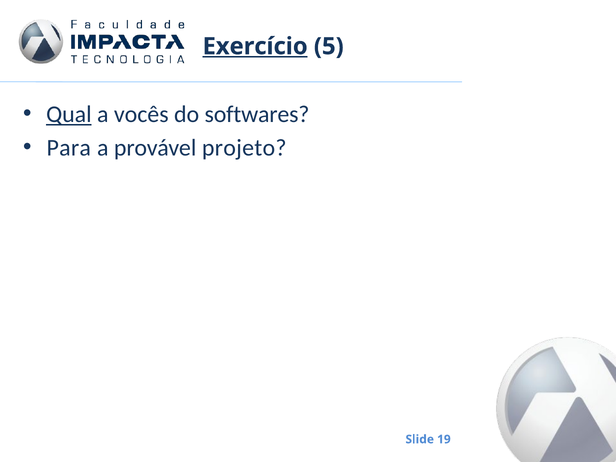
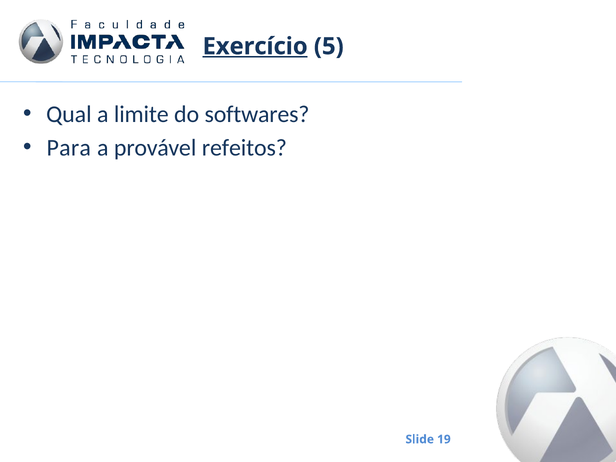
Qual underline: present -> none
vocês: vocês -> limite
projeto: projeto -> refeitos
